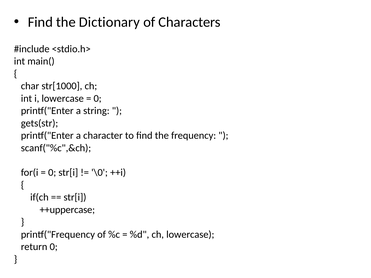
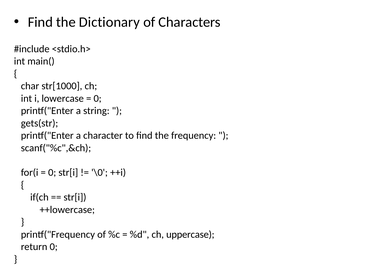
++uppercase: ++uppercase -> ++lowercase
ch lowercase: lowercase -> uppercase
